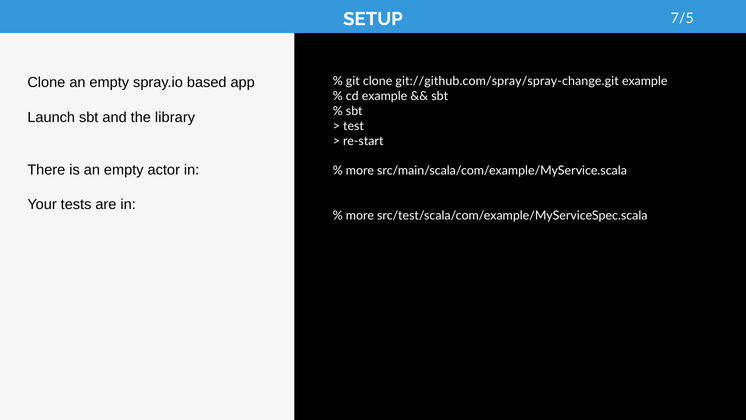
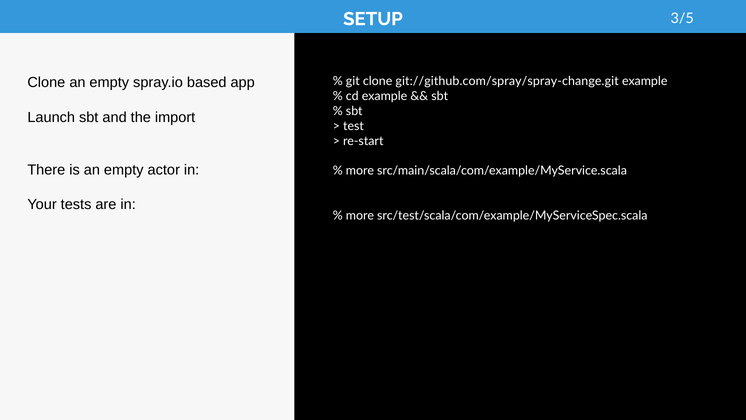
7/5: 7/5 -> 3/5
library: library -> import
